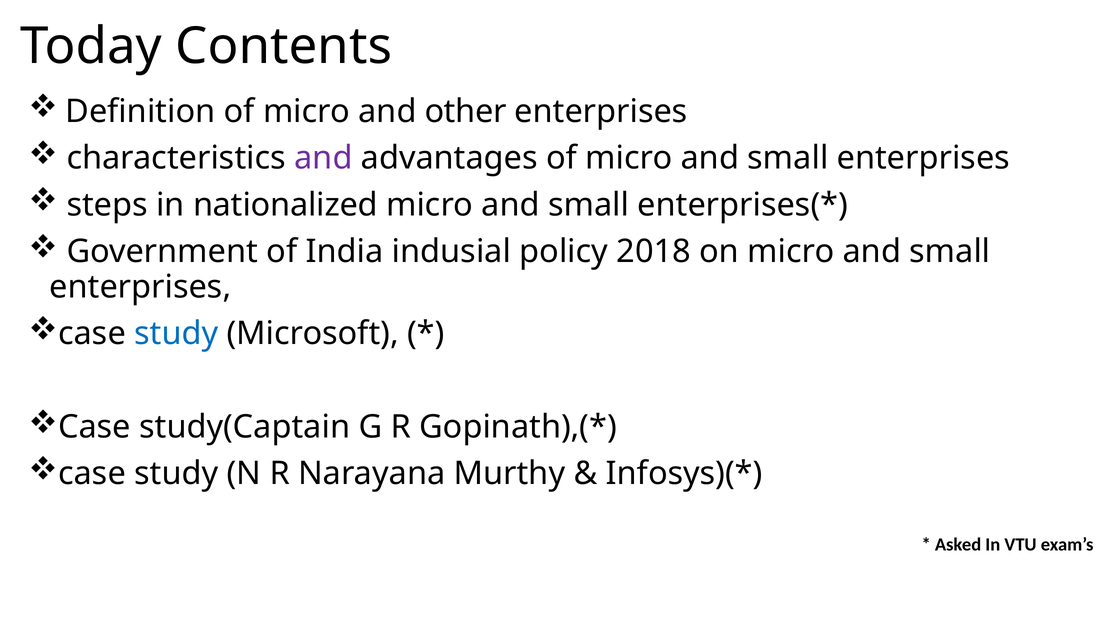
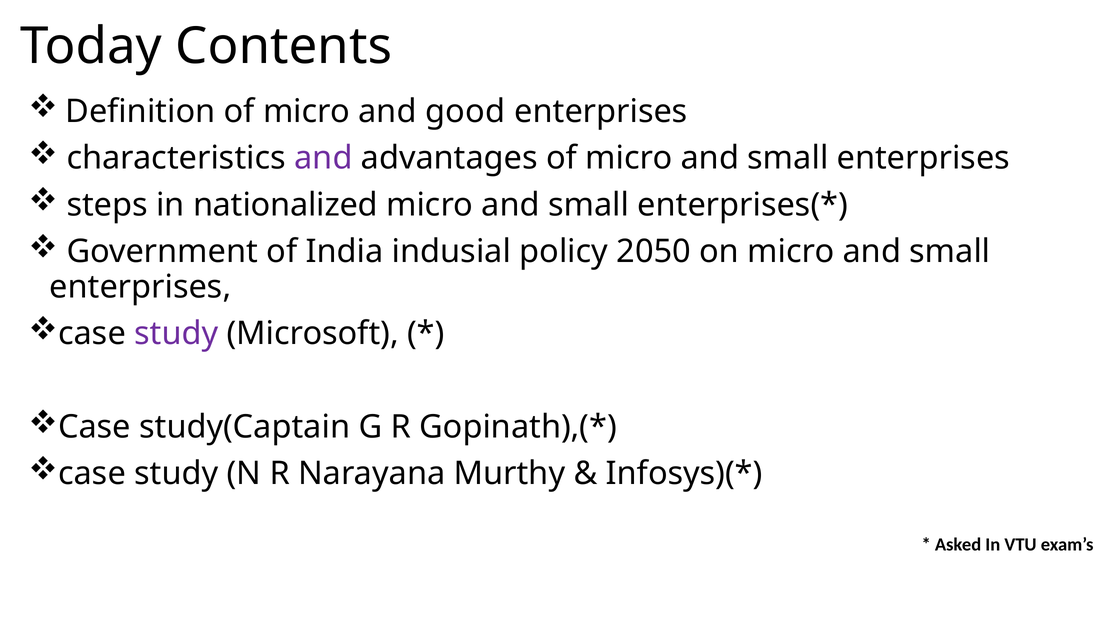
other: other -> good
2018: 2018 -> 2050
study at (176, 333) colour: blue -> purple
